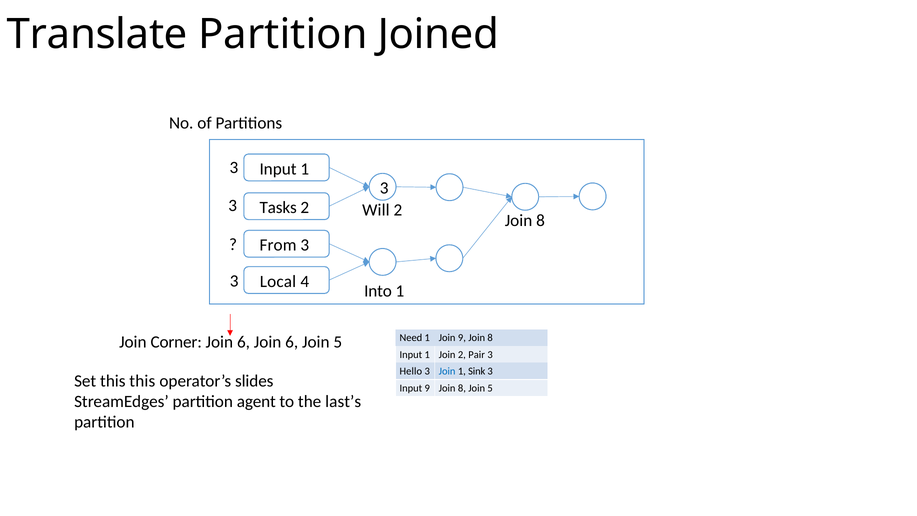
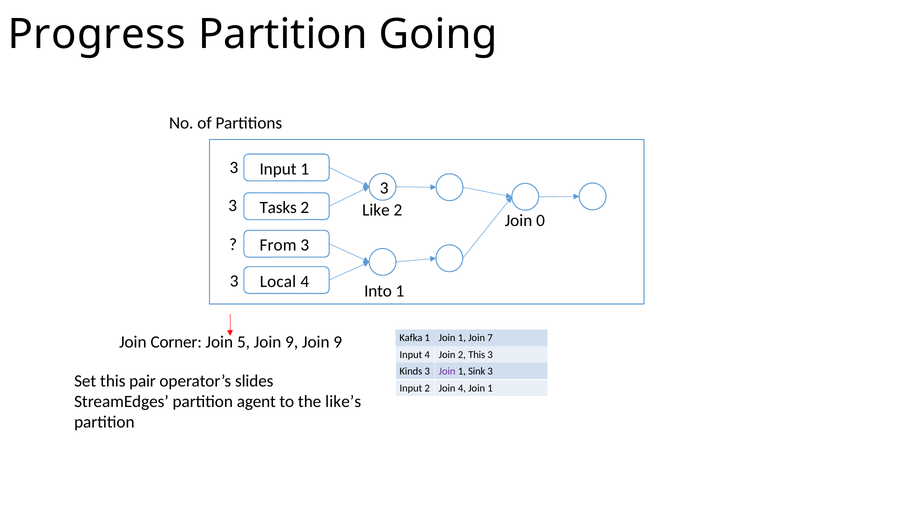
Translate: Translate -> Progress
Joined: Joined -> Going
Will: Will -> Like
8 at (541, 221): 8 -> 0
Need: Need -> Kafka
1 Join 9: 9 -> 1
8 at (490, 338): 8 -> 7
6 at (244, 342): 6 -> 5
6 at (292, 342): 6 -> 9
5 at (338, 342): 5 -> 9
1 at (427, 355): 1 -> 4
2 Pair: Pair -> This
Hello: Hello -> Kinds
Join at (447, 371) colour: blue -> purple
this this: this -> pair
Input 9: 9 -> 2
8 at (462, 388): 8 -> 4
5 at (490, 388): 5 -> 1
last’s: last’s -> like’s
